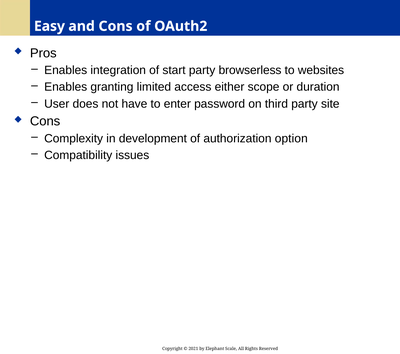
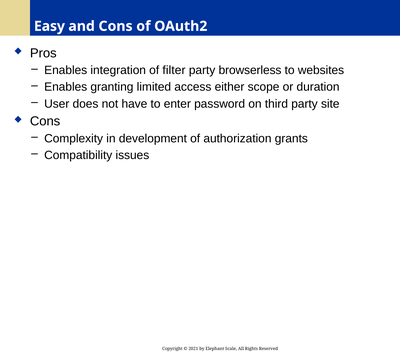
start: start -> filter
option: option -> grants
